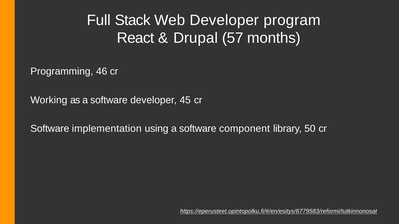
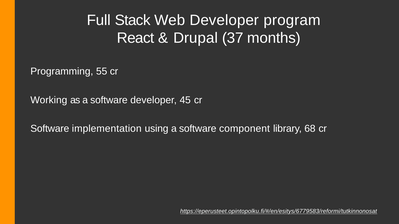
57: 57 -> 37
46: 46 -> 55
50: 50 -> 68
